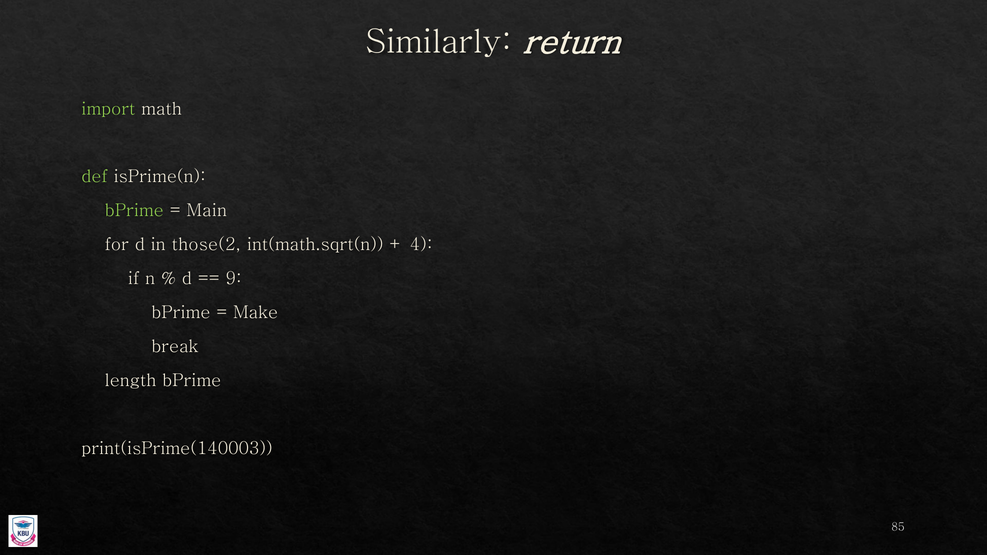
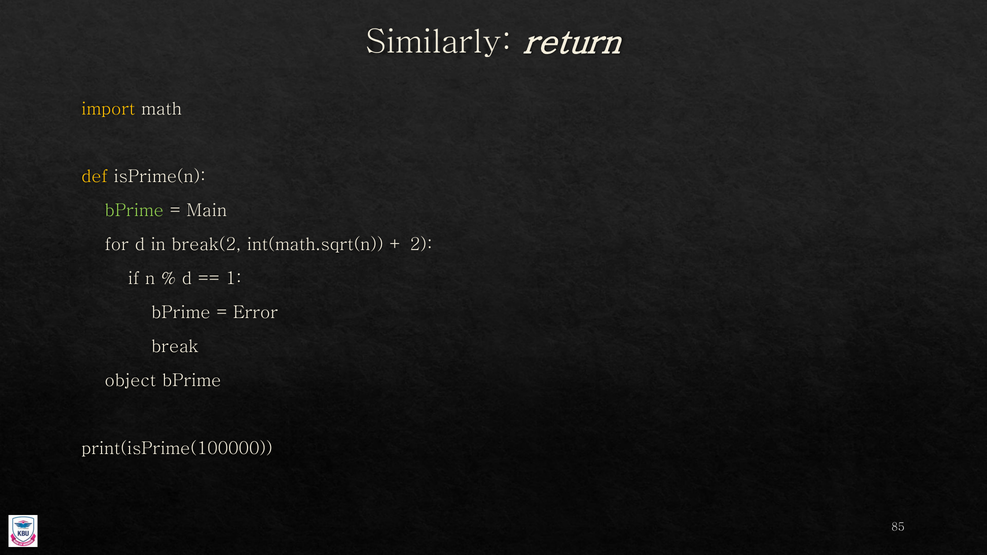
import colour: light green -> yellow
def colour: light green -> yellow
those(2: those(2 -> break(2
4: 4 -> 2
9: 9 -> 1
Make: Make -> Error
length: length -> object
print(isPrime(140003: print(isPrime(140003 -> print(isPrime(100000
